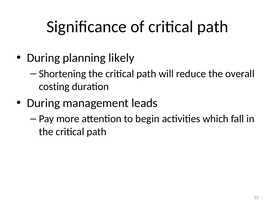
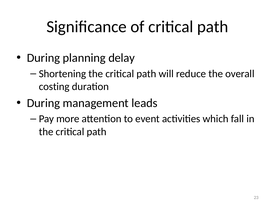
likely: likely -> delay
begin: begin -> event
